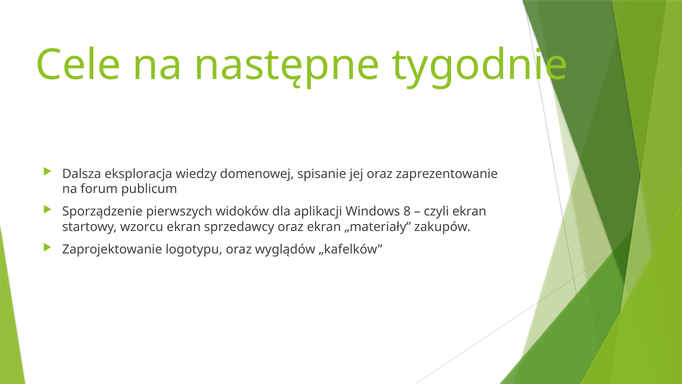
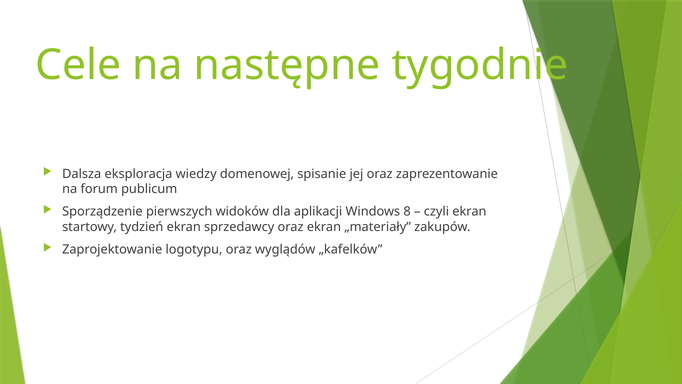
wzorcu: wzorcu -> tydzień
